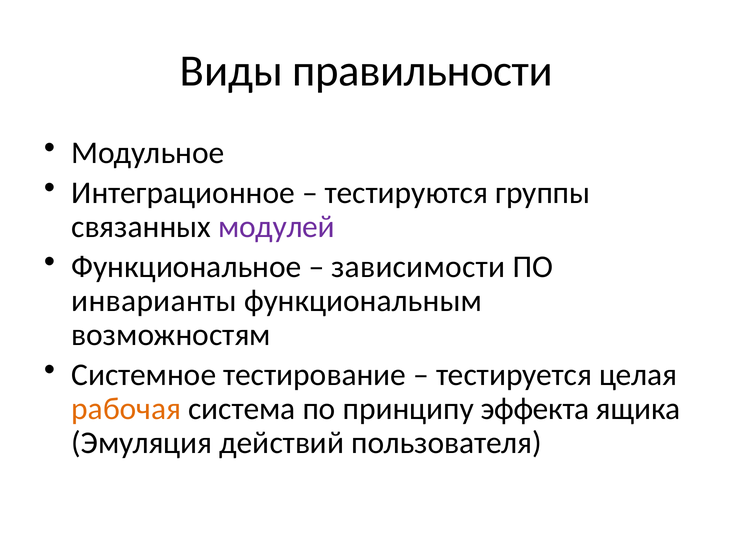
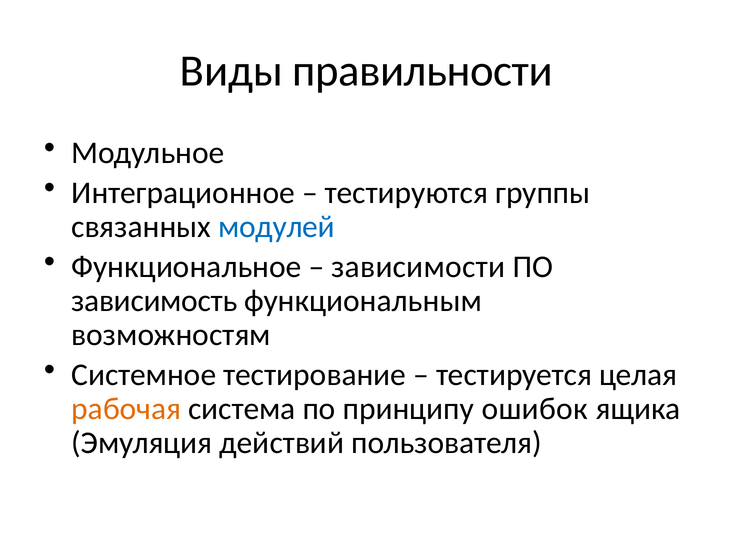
модулей colour: purple -> blue
инварианты: инварианты -> зависимость
эффекта: эффекта -> ошибок
